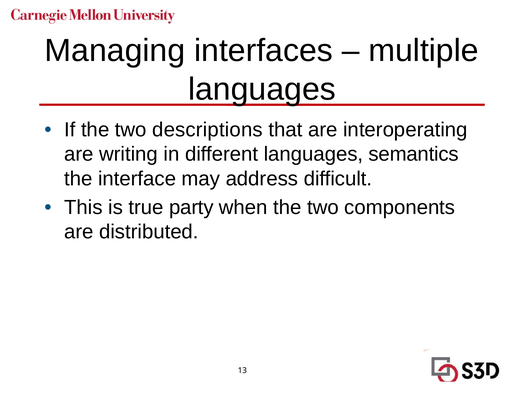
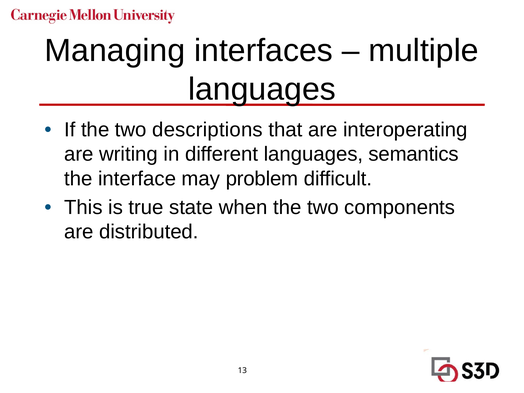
address: address -> problem
party: party -> state
